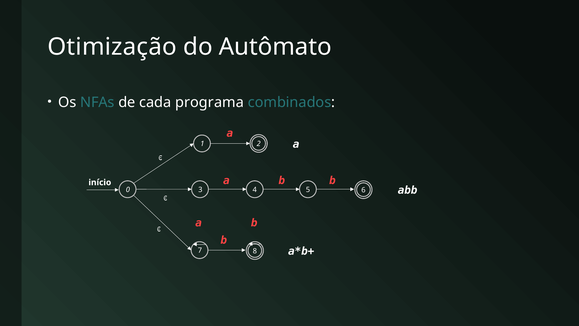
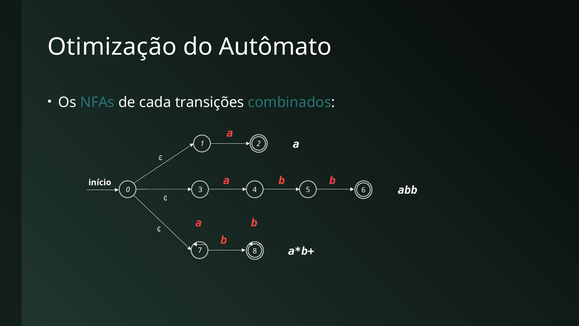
programa: programa -> transições
